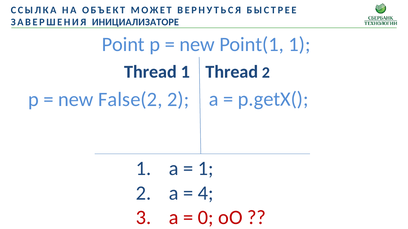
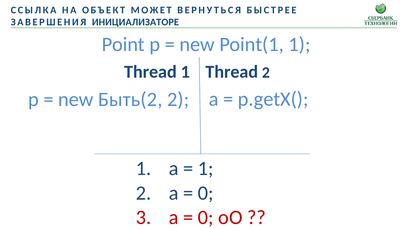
False(2: False(2 -> Быть(2
4 at (206, 193): 4 -> 0
